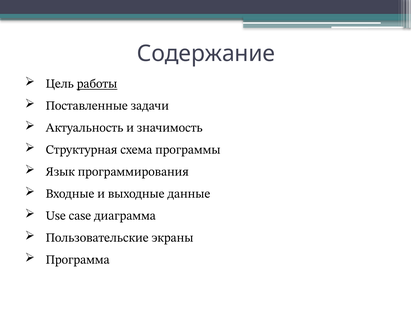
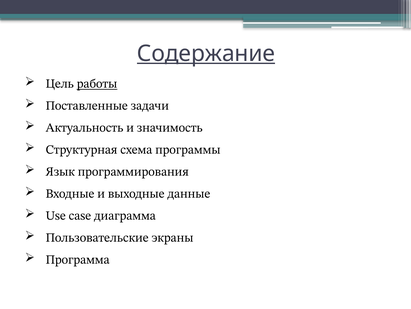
Содержание underline: none -> present
